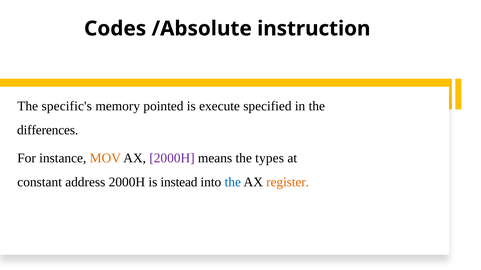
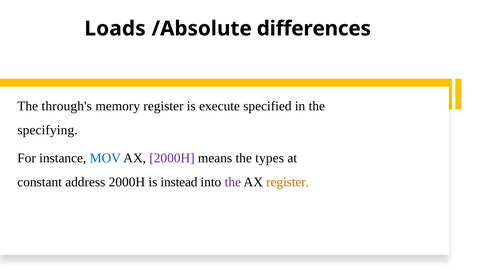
Codes: Codes -> Loads
instruction: instruction -> differences
specific's: specific's -> through's
memory pointed: pointed -> register
differences: differences -> specifying
MOV colour: orange -> blue
the at (233, 183) colour: blue -> purple
